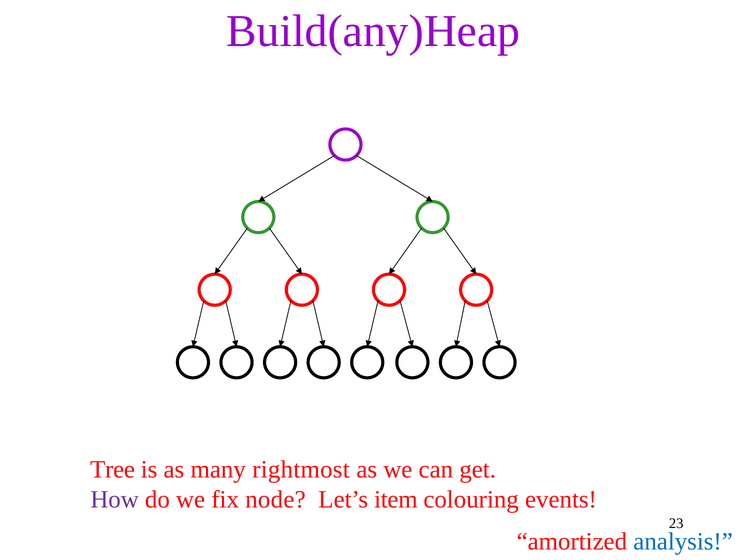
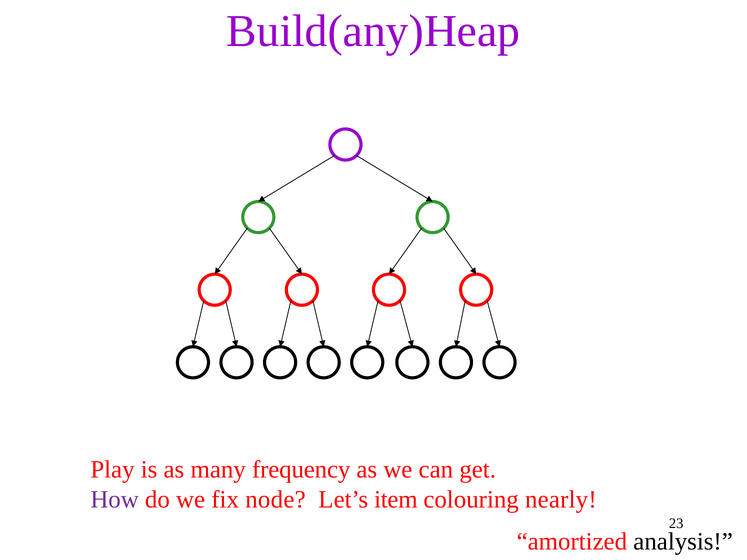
Tree: Tree -> Play
rightmost: rightmost -> frequency
events: events -> nearly
analysis colour: blue -> black
